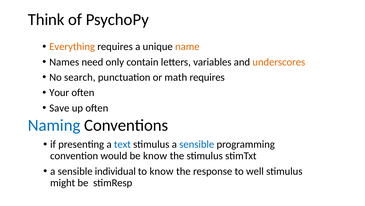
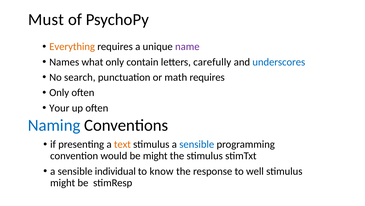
Think: Think -> Must
name colour: orange -> purple
need: need -> what
variables: variables -> carefully
underscores colour: orange -> blue
Your at (59, 92): Your -> Only
Save: Save -> Your
text colour: blue -> orange
be know: know -> might
